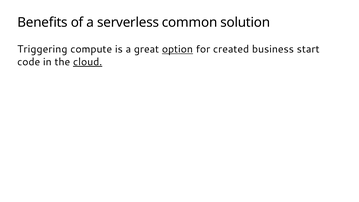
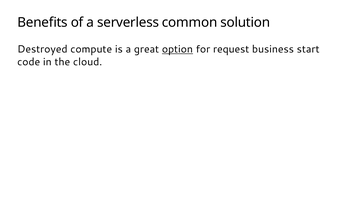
Triggering: Triggering -> Destroyed
created: created -> request
cloud underline: present -> none
